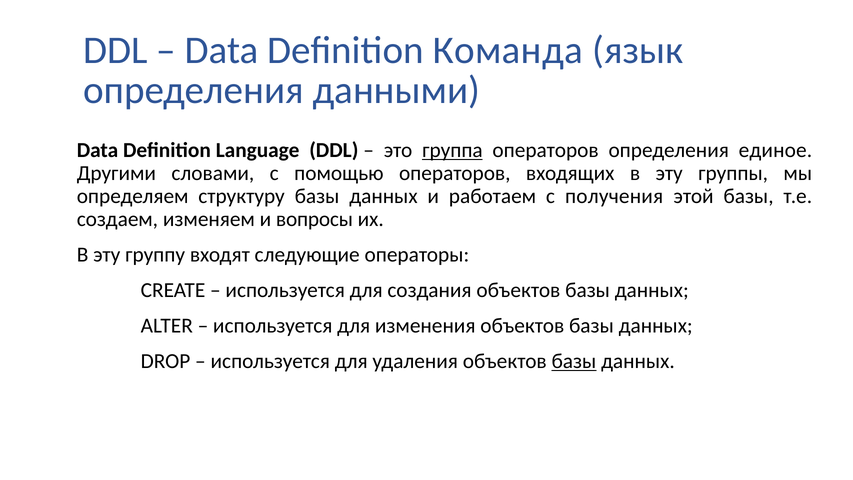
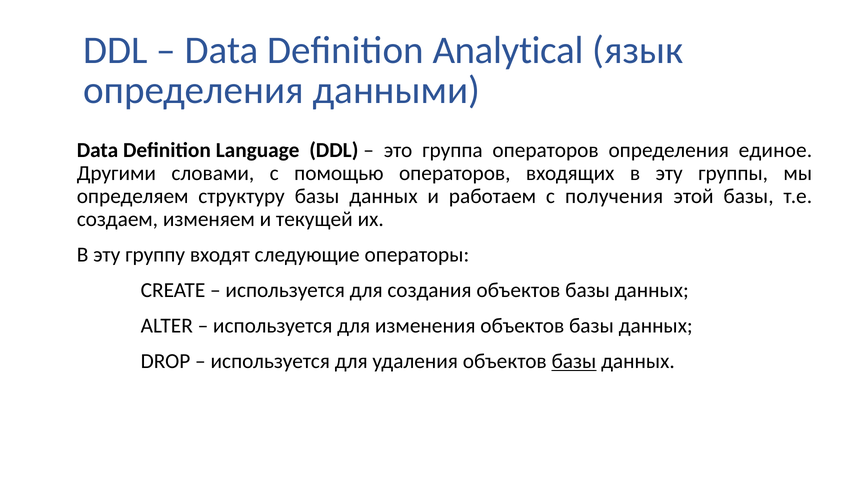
Команда: Команда -> Analytical
группа underline: present -> none
вопросы: вопросы -> текущей
